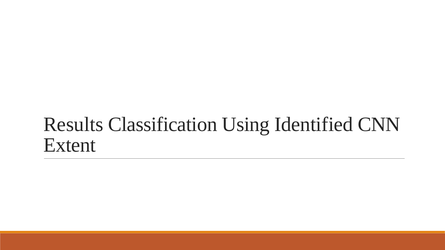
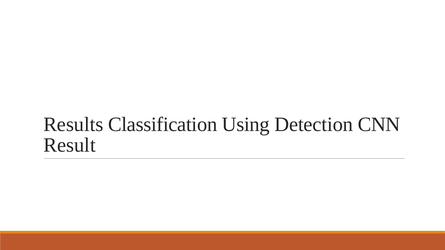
Identified: Identified -> Detection
Extent: Extent -> Result
